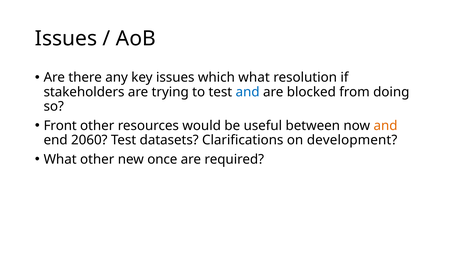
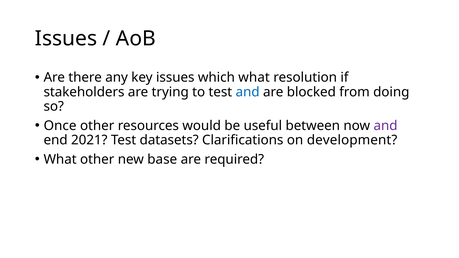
Front: Front -> Once
and at (386, 126) colour: orange -> purple
2060: 2060 -> 2021
once: once -> base
